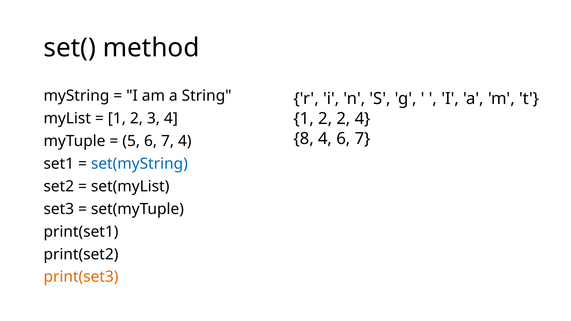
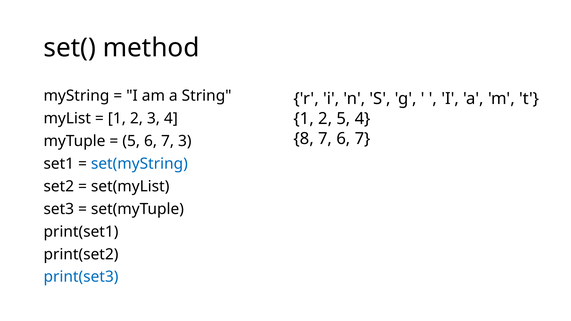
2 2: 2 -> 5
8 4: 4 -> 7
7 4: 4 -> 3
print(set3 colour: orange -> blue
